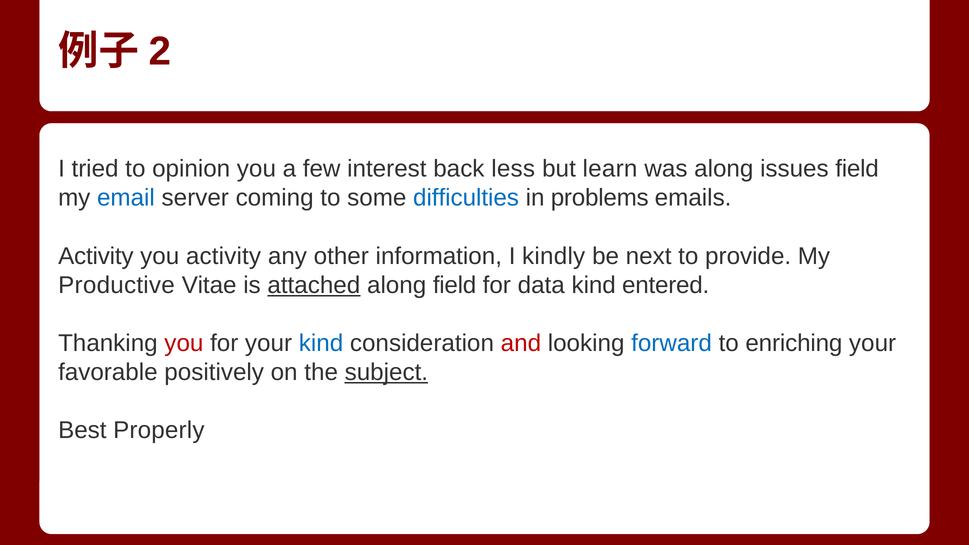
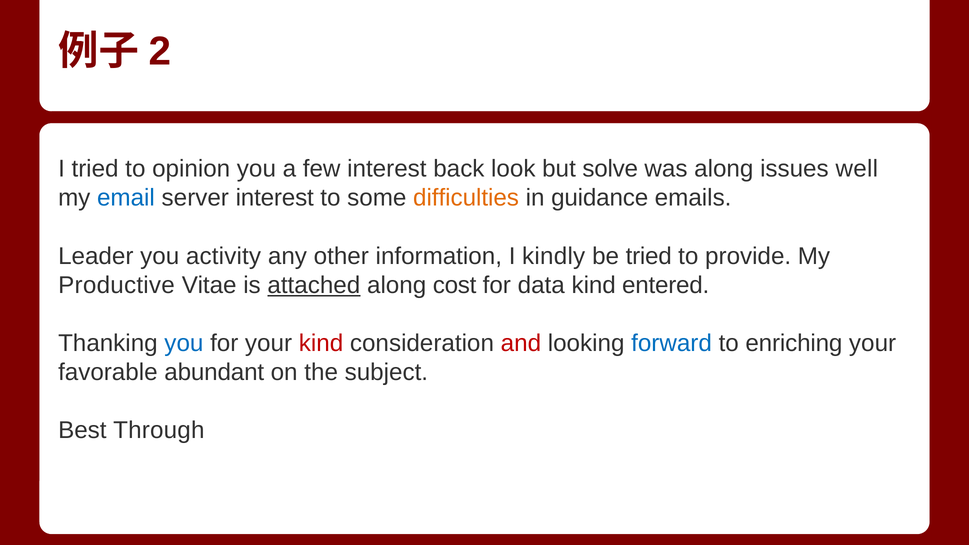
less: less -> look
learn: learn -> solve
issues field: field -> well
server coming: coming -> interest
difficulties colour: blue -> orange
problems: problems -> guidance
Activity at (96, 256): Activity -> Leader
be next: next -> tried
along field: field -> cost
you at (184, 343) colour: red -> blue
kind at (321, 343) colour: blue -> red
positively: positively -> abundant
subject underline: present -> none
Properly: Properly -> Through
